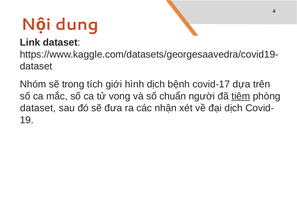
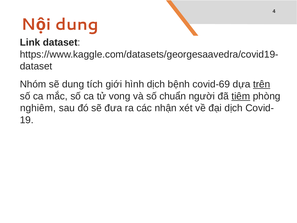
sẽ trong: trong -> dung
covid-17: covid-17 -> covid-69
trên underline: none -> present
dataset at (38, 108): dataset -> nghiêm
